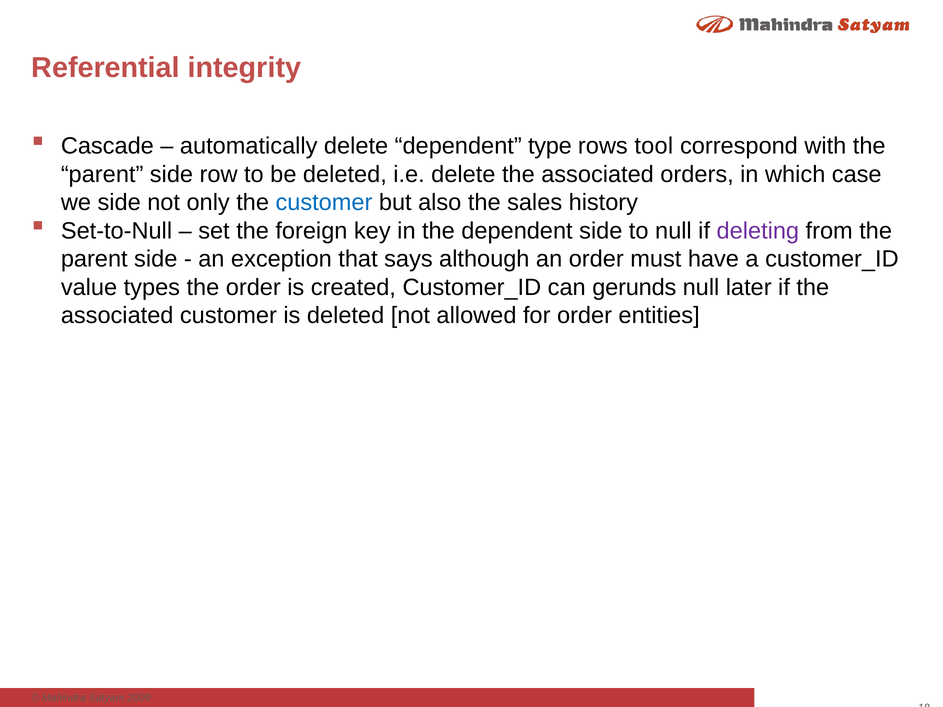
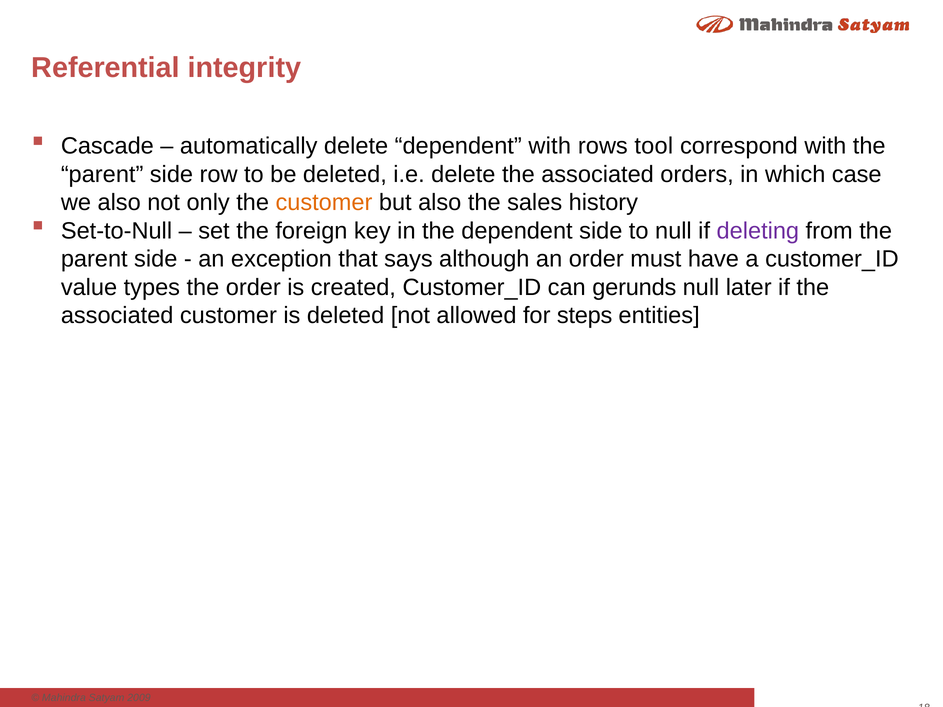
dependent type: type -> with
we side: side -> also
customer at (324, 203) colour: blue -> orange
for order: order -> steps
